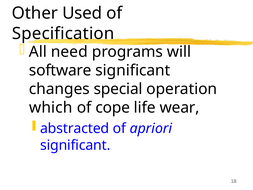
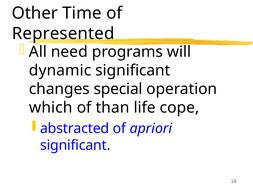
Used: Used -> Time
Specification: Specification -> Represented
software: software -> dynamic
cope: cope -> than
wear: wear -> cope
